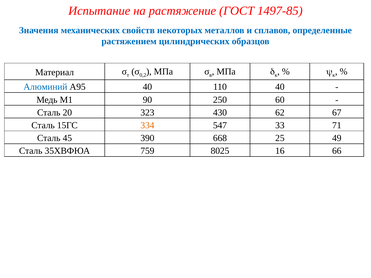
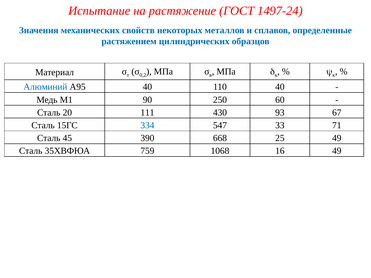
1497-85: 1497-85 -> 1497-24
323: 323 -> 111
62: 62 -> 93
334 colour: orange -> blue
8025: 8025 -> 1068
16 66: 66 -> 49
